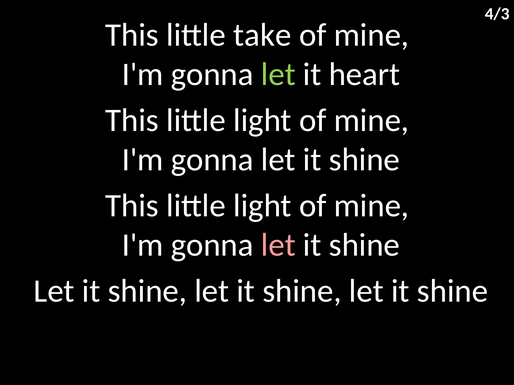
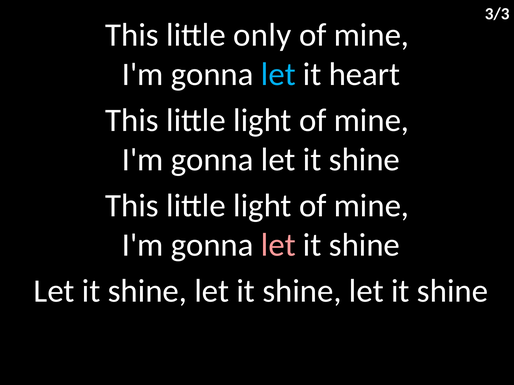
4/3: 4/3 -> 3/3
take: take -> only
let at (278, 75) colour: light green -> light blue
